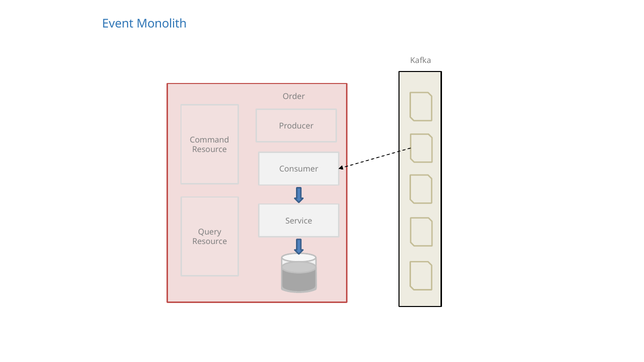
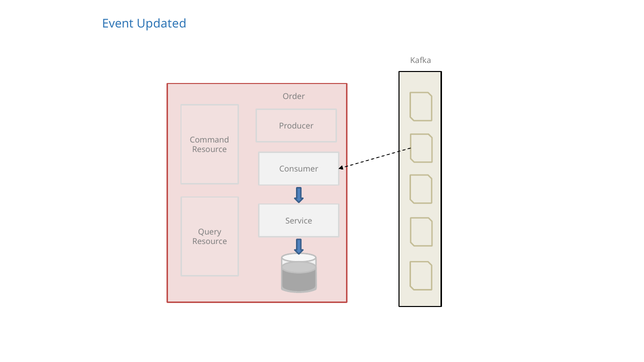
Monolith: Monolith -> Updated
